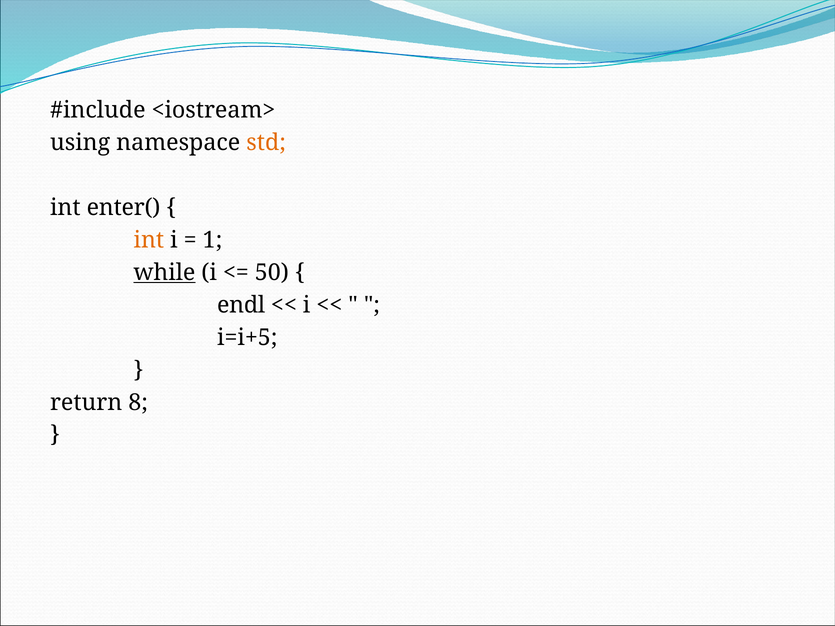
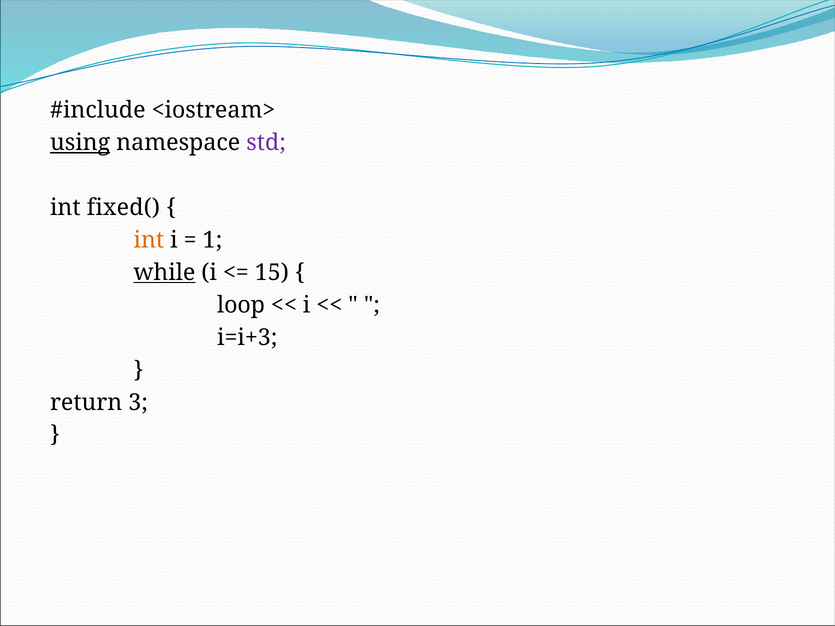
using underline: none -> present
std colour: orange -> purple
enter(: enter( -> fixed(
50: 50 -> 15
endl: endl -> loop
i=i+5: i=i+5 -> i=i+3
8: 8 -> 3
